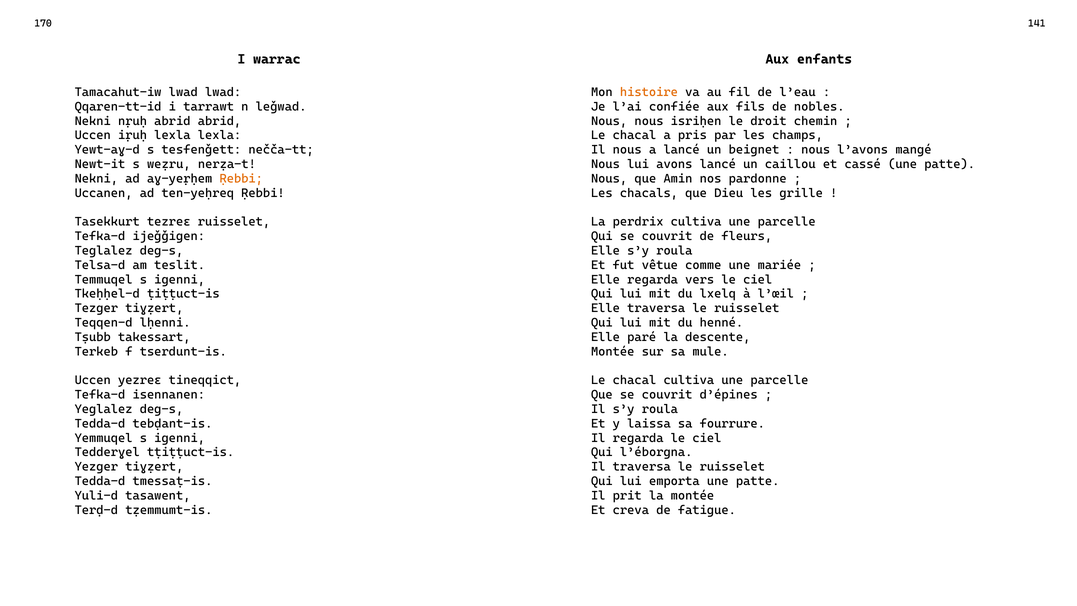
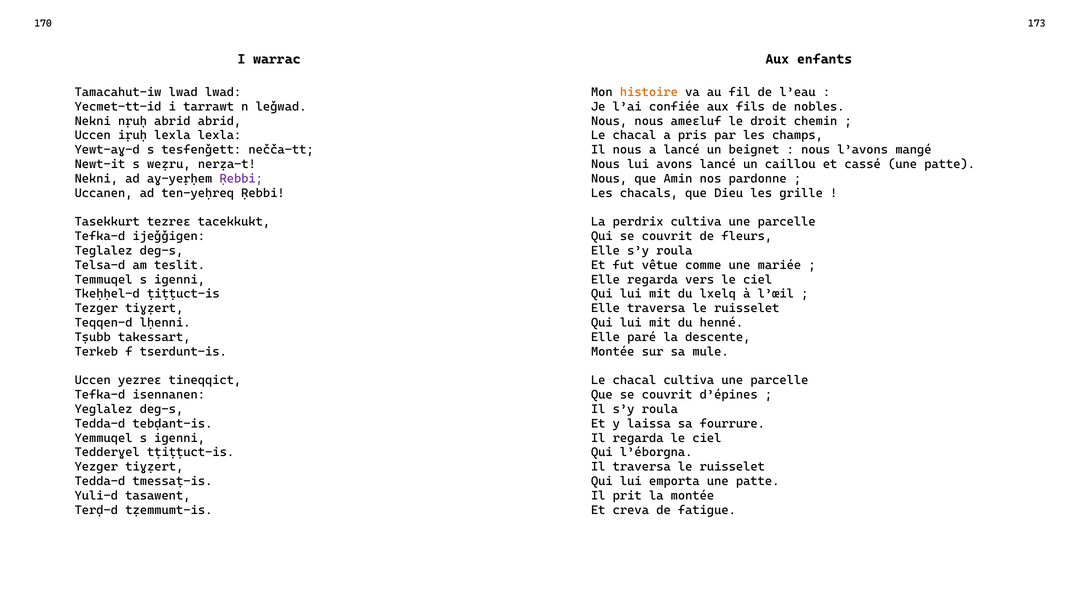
141: 141 -> 173
Qqaren-tt-id: Qqaren-tt-id -> Yecmet-tt-id
isriḥen: isriḥen -> ameɛluf
Ṛebbi at (241, 179) colour: orange -> purple
tezreɛ ruisselet: ruisselet -> tacekkukt
